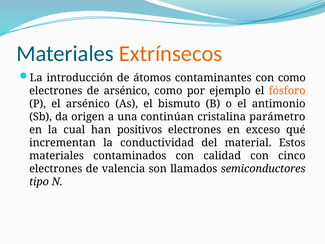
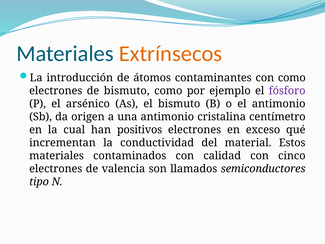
de arsénico: arsénico -> bismuto
fósforo colour: orange -> purple
una continúan: continúan -> antimonio
parámetro: parámetro -> centímetro
